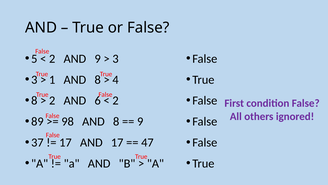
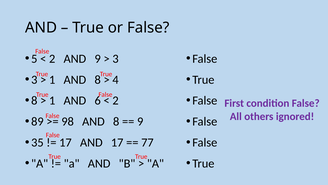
2 at (52, 100): 2 -> 1
37: 37 -> 35
47: 47 -> 77
